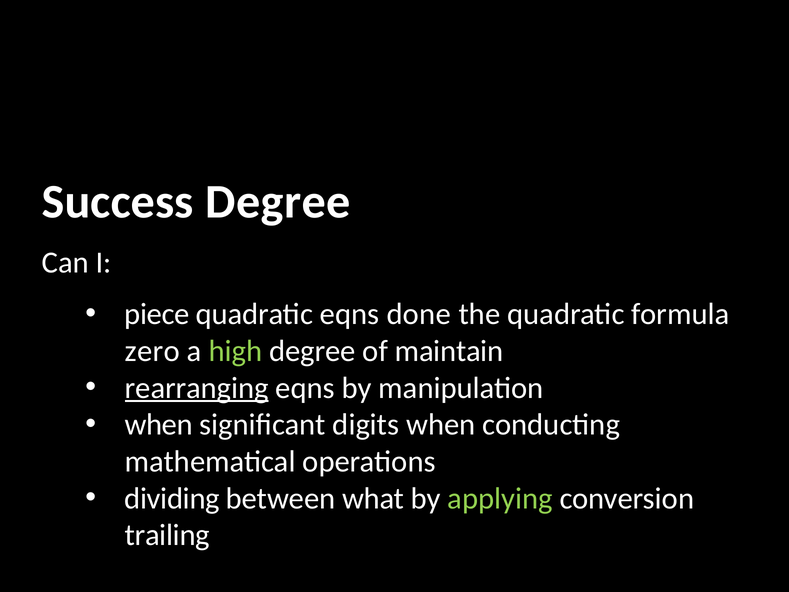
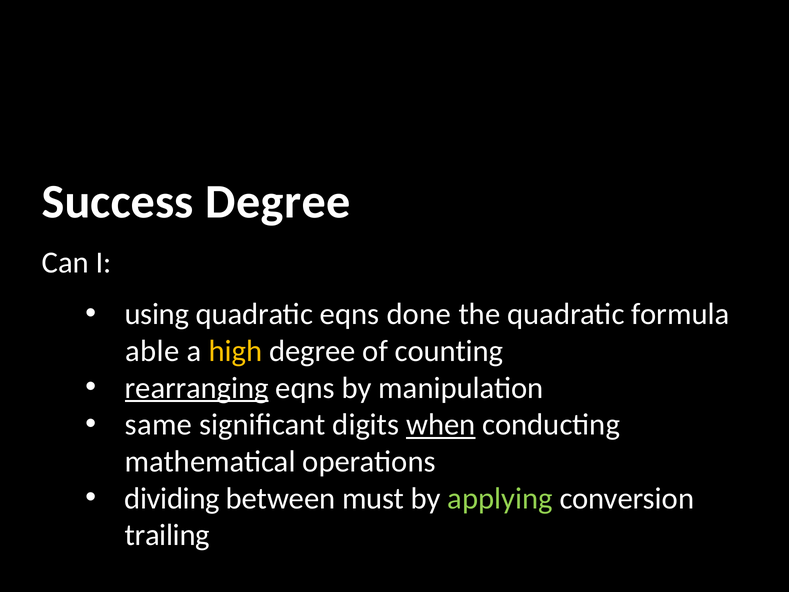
piece: piece -> using
zero: zero -> able
high colour: light green -> yellow
maintain: maintain -> counting
when at (159, 425): when -> same
when at (441, 425) underline: none -> present
what: what -> must
